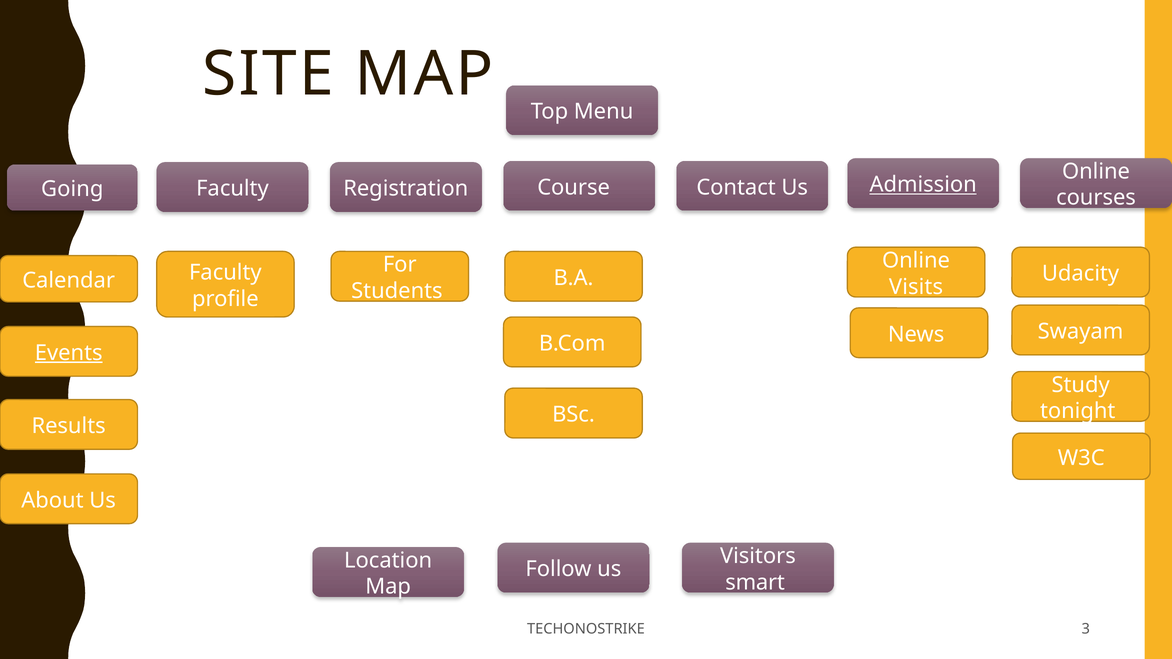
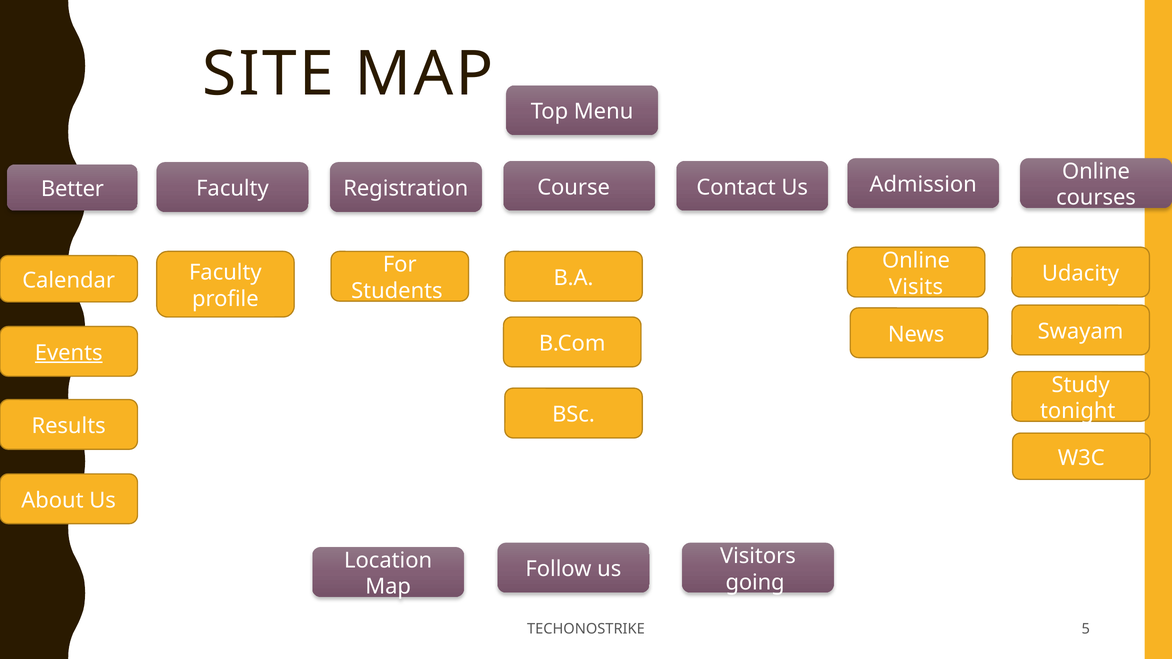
Admission underline: present -> none
Going: Going -> Better
smart: smart -> going
3: 3 -> 5
